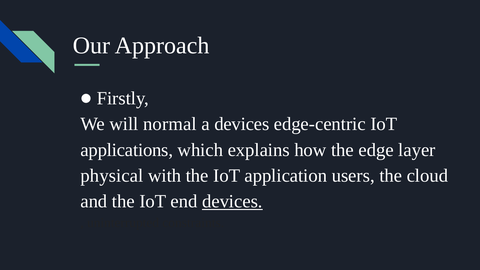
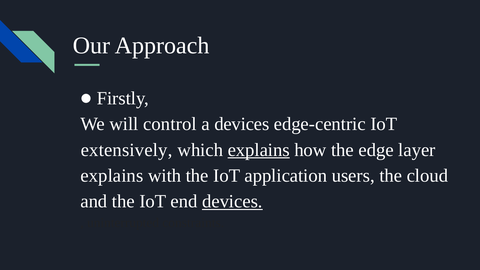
normal: normal -> control
applications: applications -> extensively
explains at (259, 150) underline: none -> present
physical at (112, 176): physical -> explains
